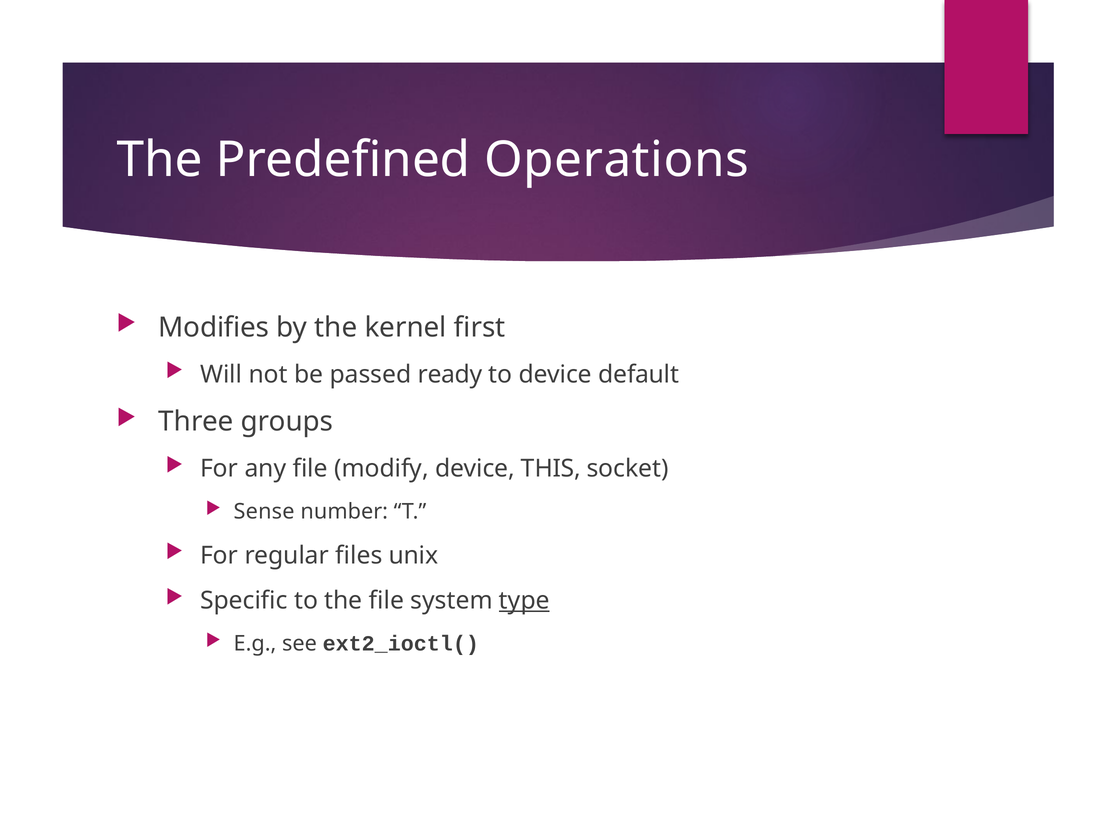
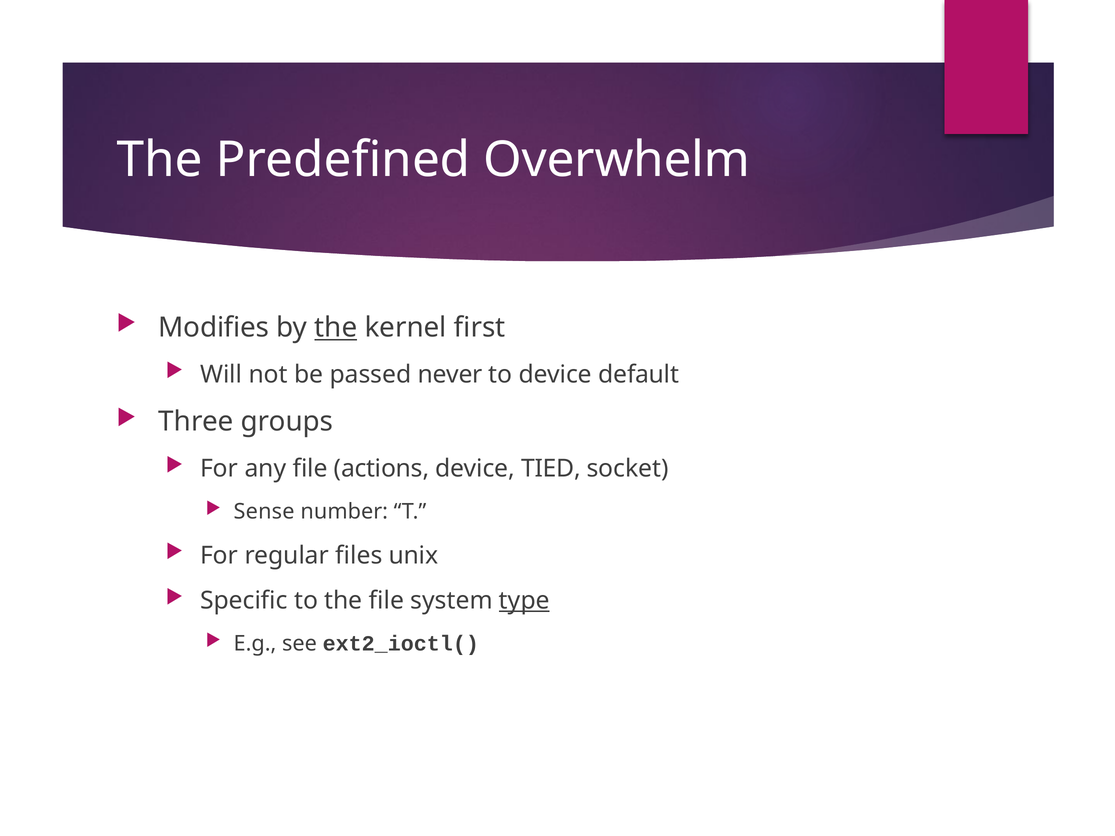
Operations: Operations -> Overwhelm
the at (336, 328) underline: none -> present
ready: ready -> never
modify: modify -> actions
THIS: THIS -> TIED
